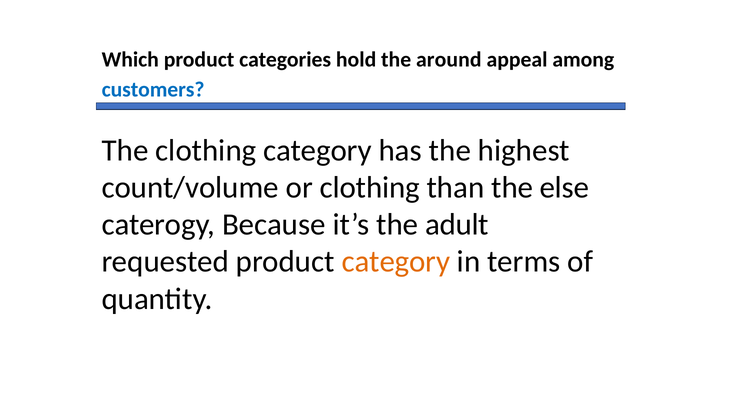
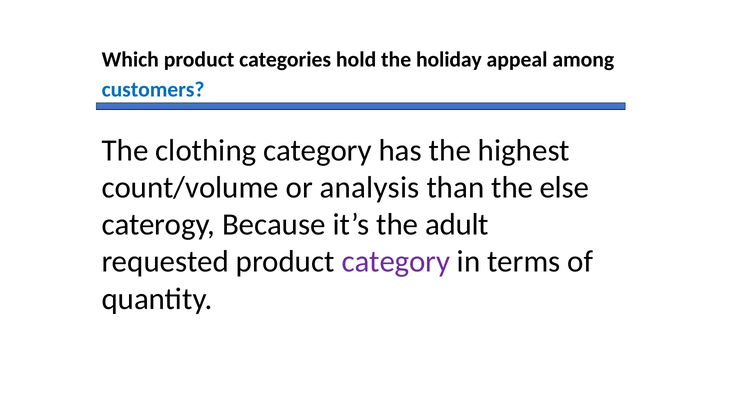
around: around -> holiday
or clothing: clothing -> analysis
category at (396, 262) colour: orange -> purple
